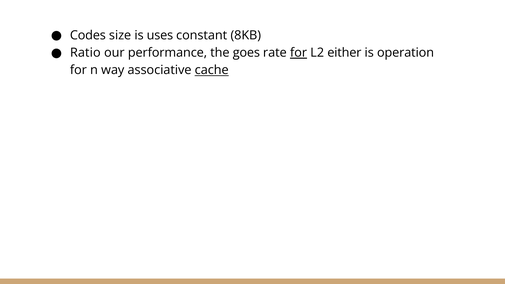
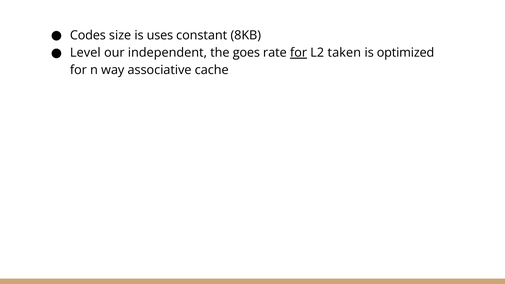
Ratio: Ratio -> Level
performance: performance -> independent
either: either -> taken
operation: operation -> optimized
cache underline: present -> none
